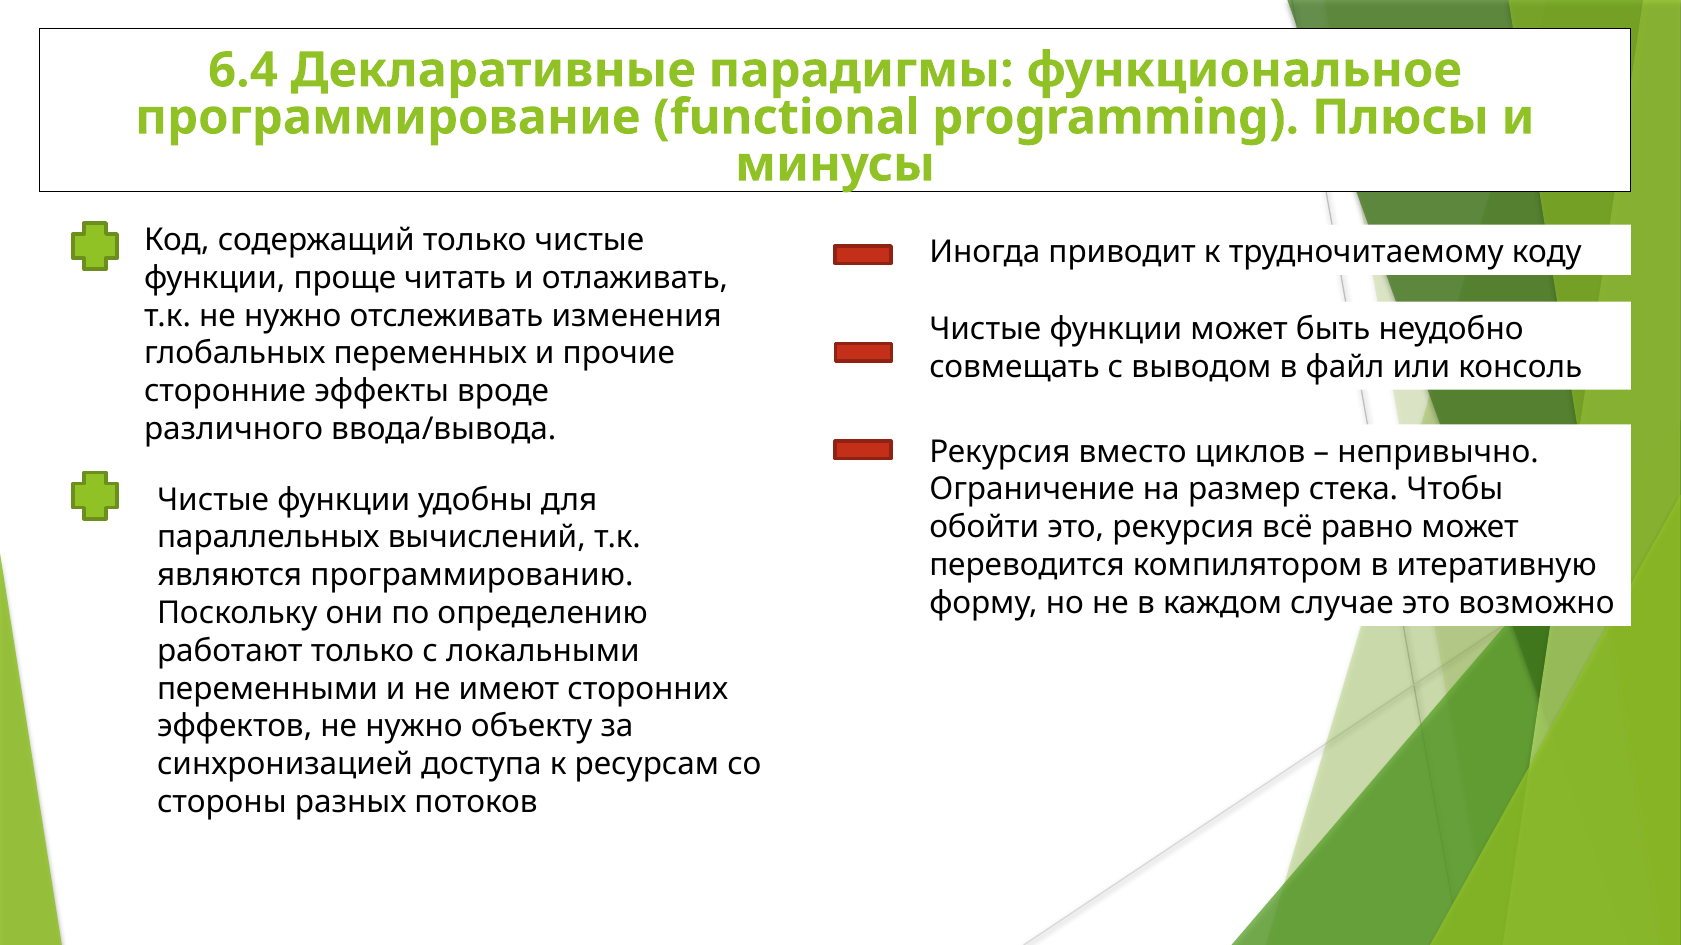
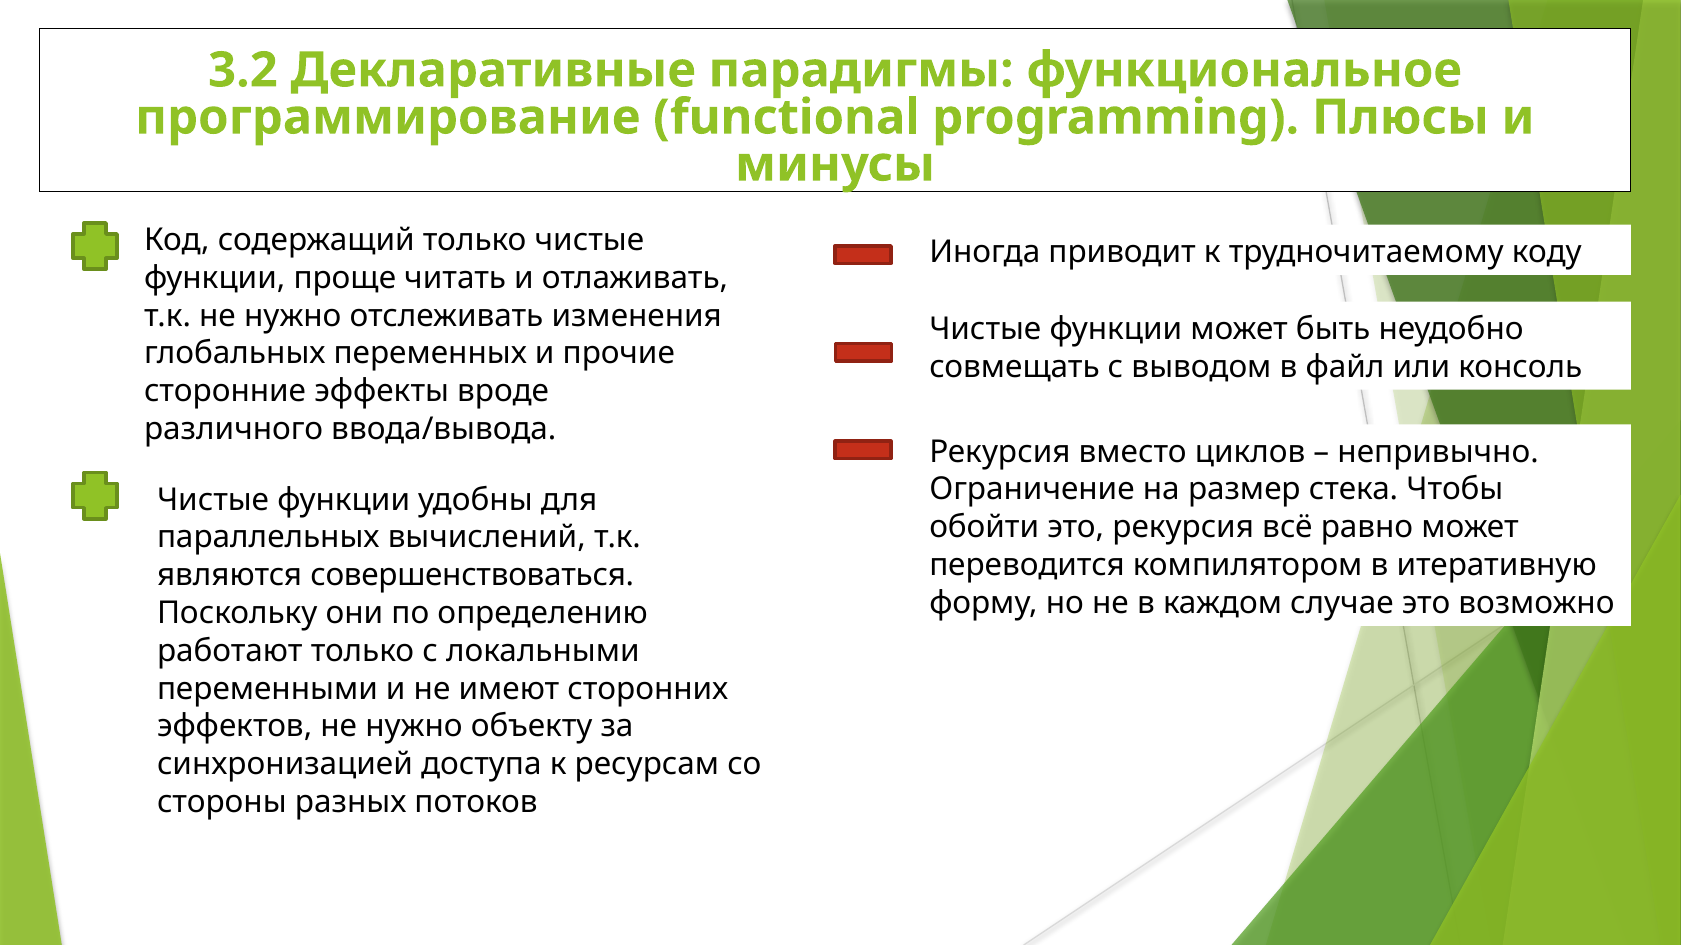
6.4: 6.4 -> 3.2
программированию: программированию -> совершенствоваться
